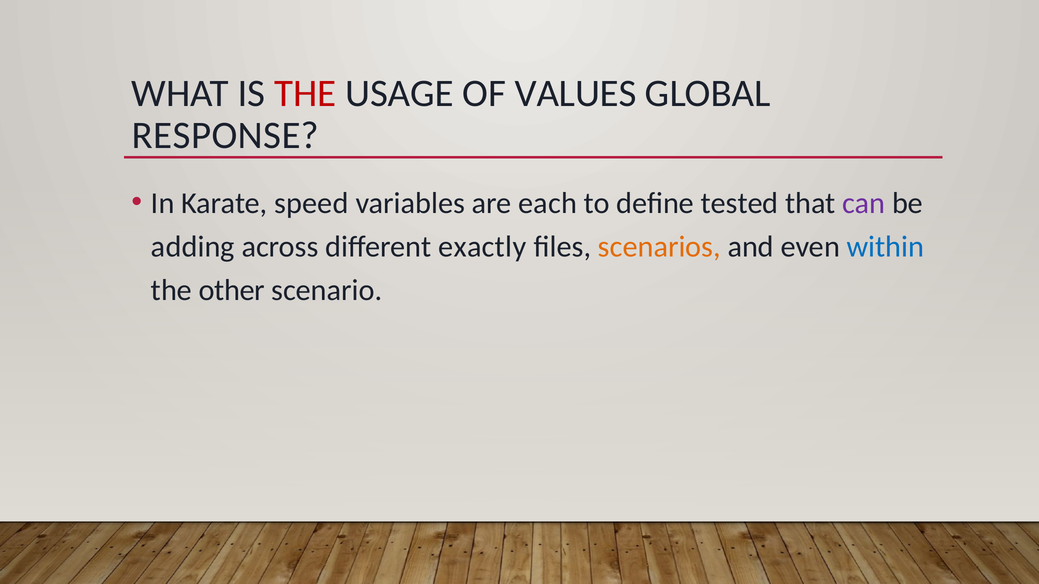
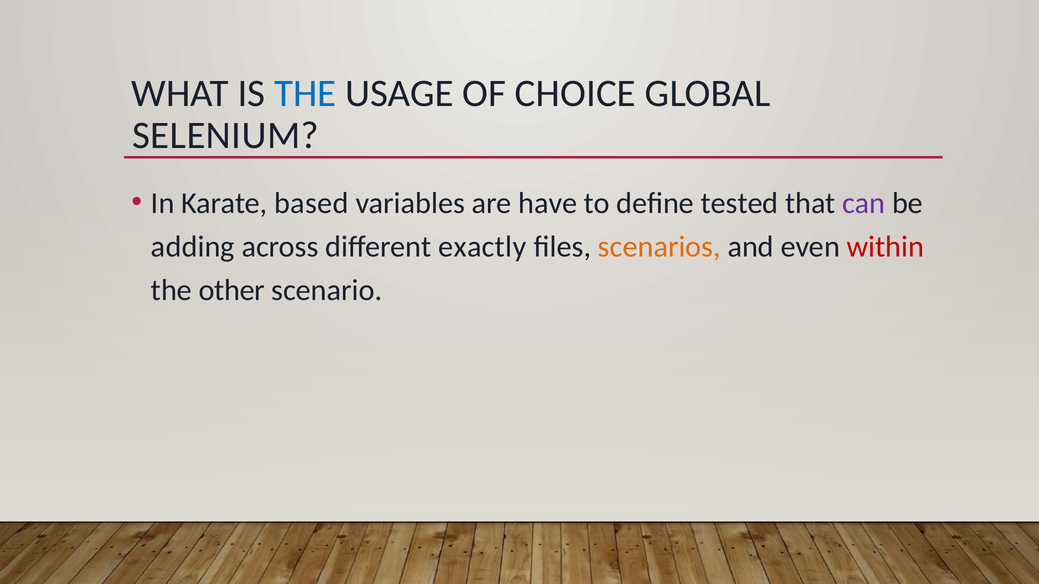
THE at (305, 93) colour: red -> blue
VALUES: VALUES -> CHOICE
RESPONSE: RESPONSE -> SELENIUM
speed: speed -> based
each: each -> have
within colour: blue -> red
